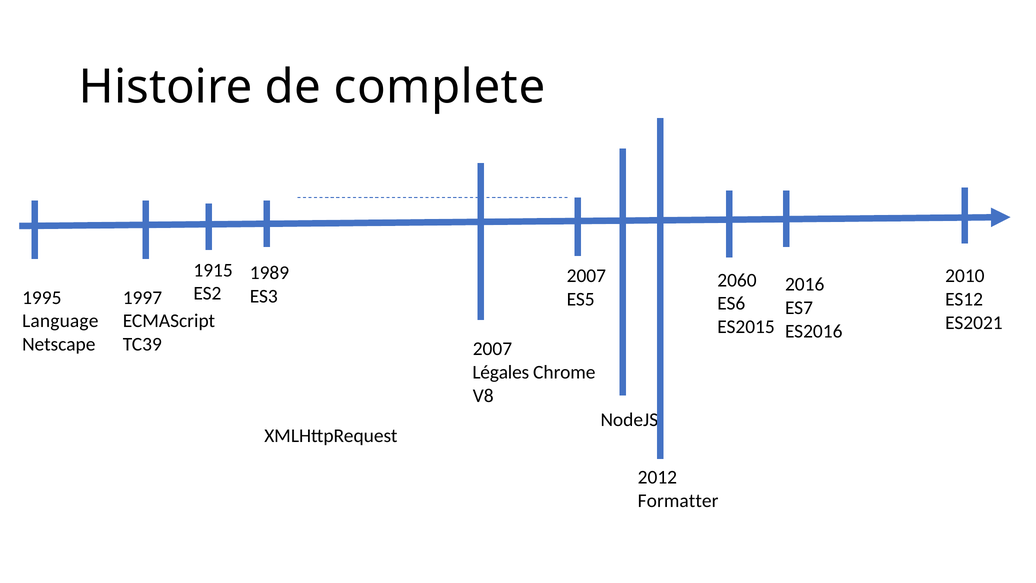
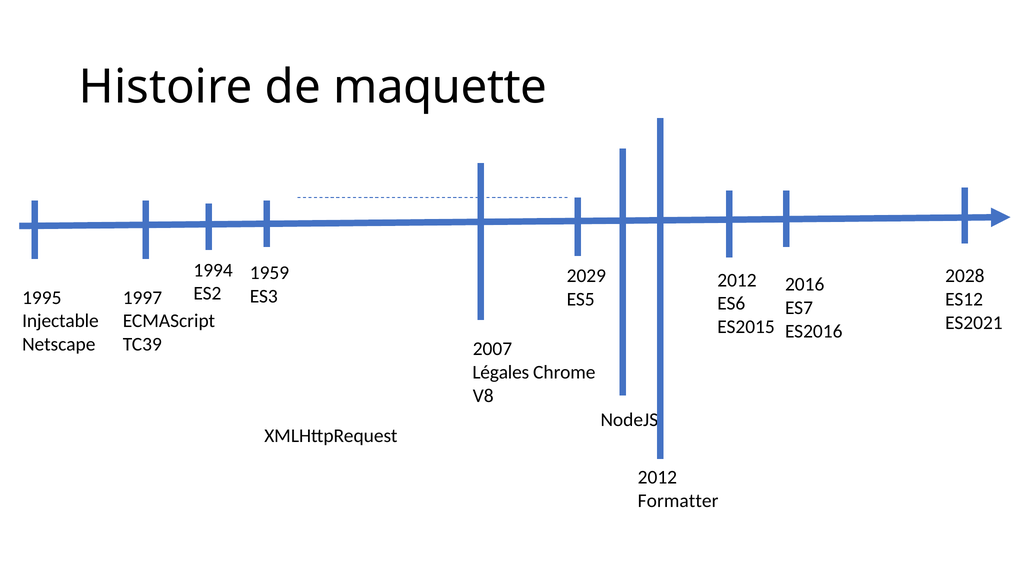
complete: complete -> maquette
1915: 1915 -> 1994
1989: 1989 -> 1959
2007 at (586, 276): 2007 -> 2029
2010: 2010 -> 2028
2060 at (737, 280): 2060 -> 2012
Language: Language -> Injectable
